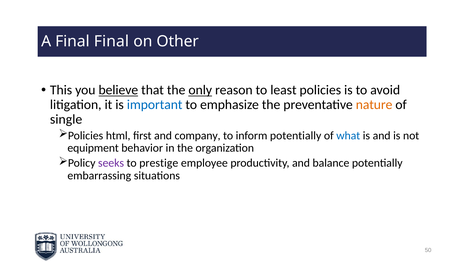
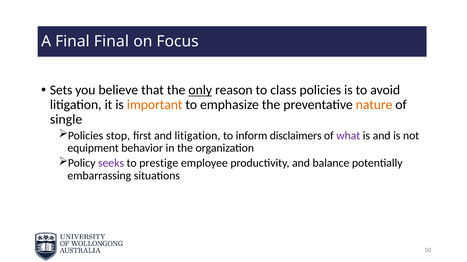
Other: Other -> Focus
This: This -> Sets
believe underline: present -> none
least: least -> class
important colour: blue -> orange
html: html -> stop
and company: company -> litigation
inform potentially: potentially -> disclaimers
what colour: blue -> purple
